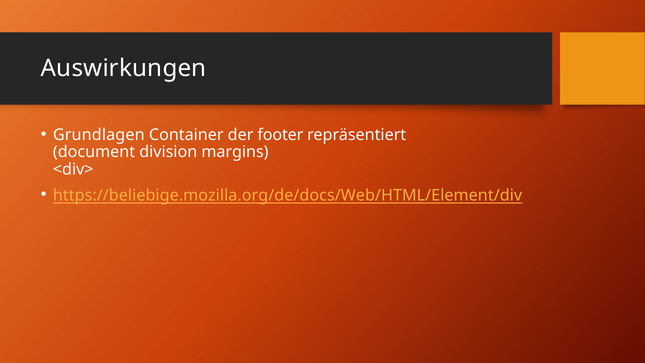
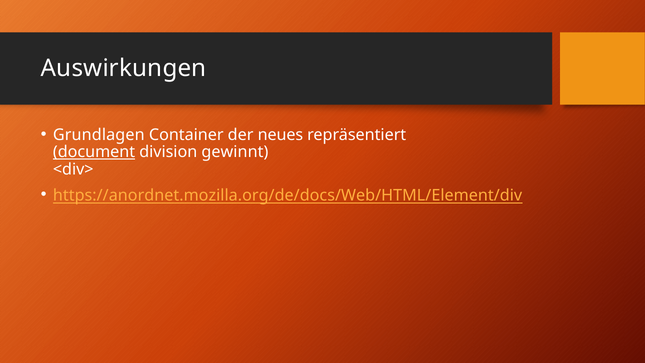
footer: footer -> neues
document underline: none -> present
margins: margins -> gewinnt
https://beliebige.mozilla.org/de/docs/Web/HTML/Element/div: https://beliebige.mozilla.org/de/docs/Web/HTML/Element/div -> https://anordnet.mozilla.org/de/docs/Web/HTML/Element/div
